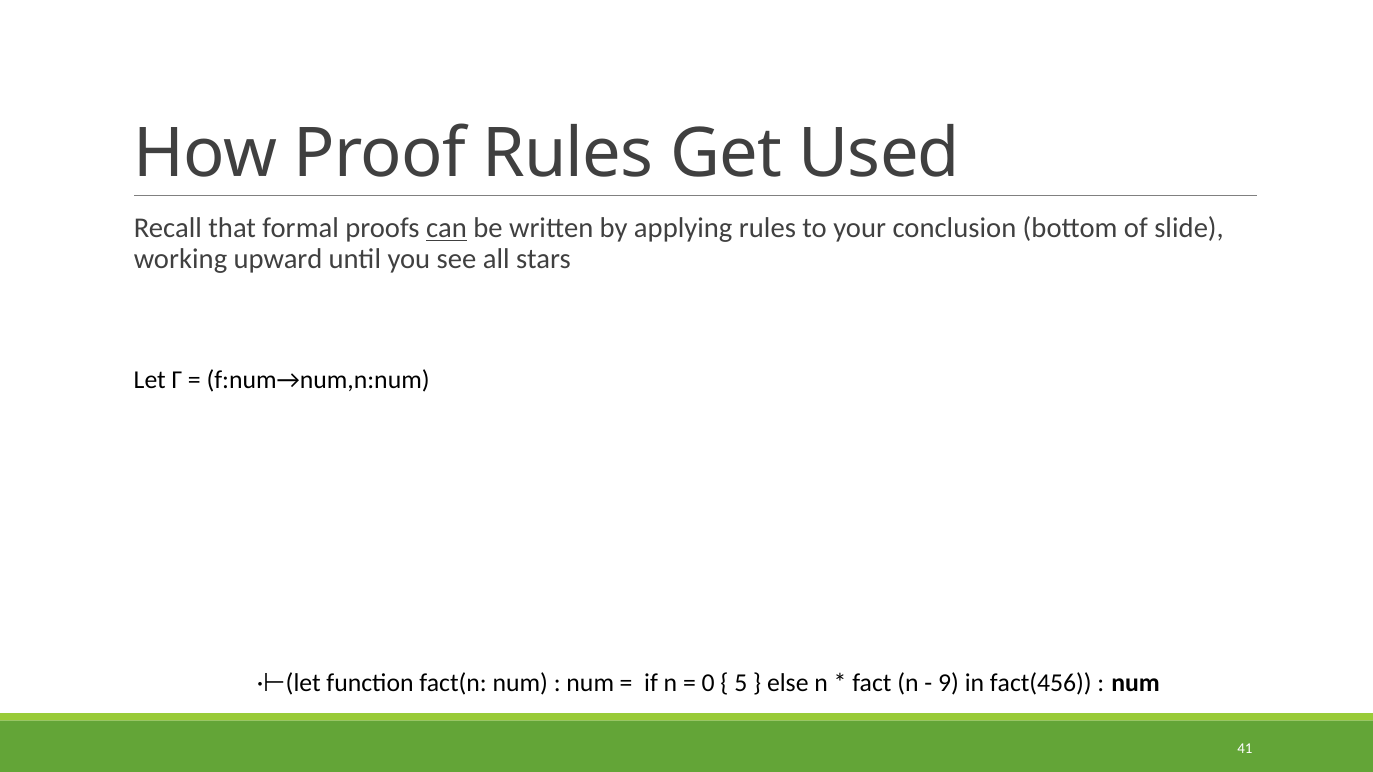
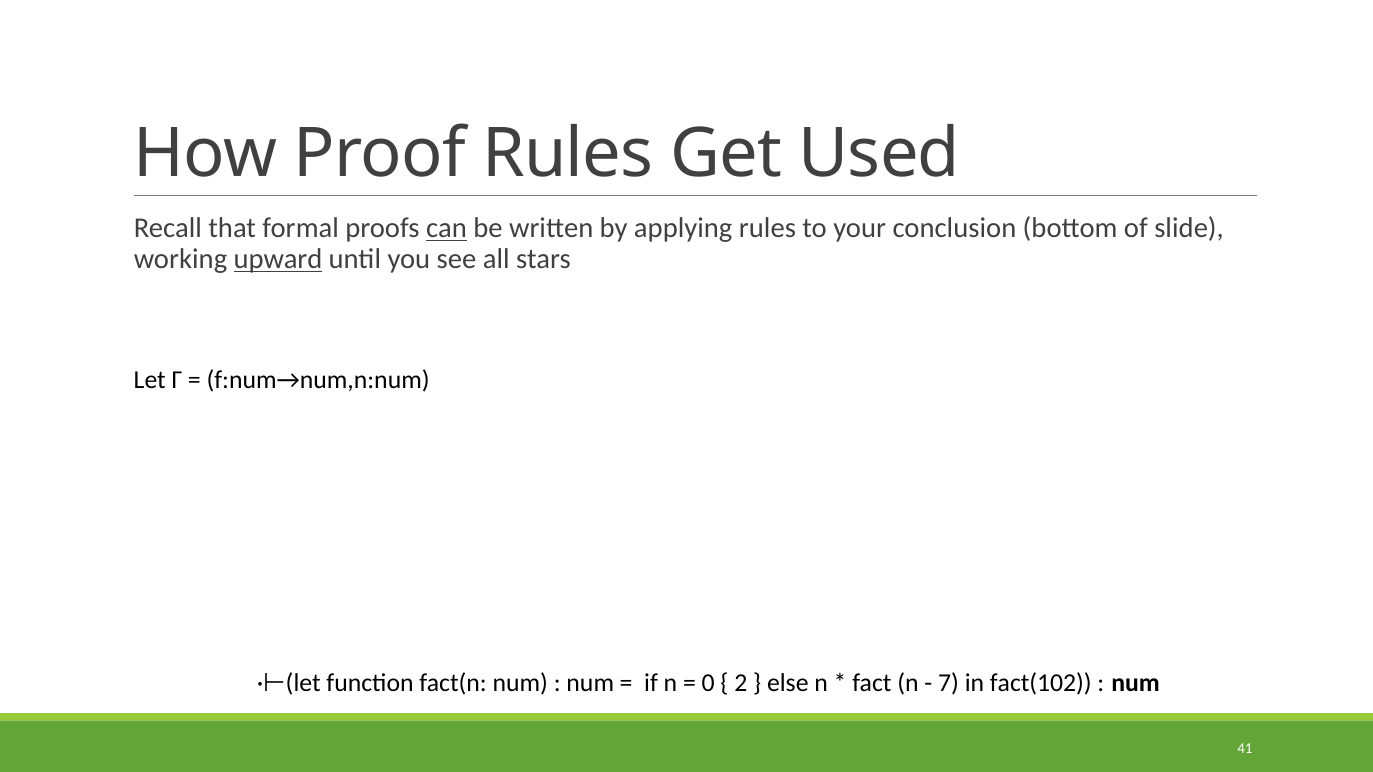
upward underline: none -> present
5: 5 -> 2
9: 9 -> 7
fact(456: fact(456 -> fact(102
